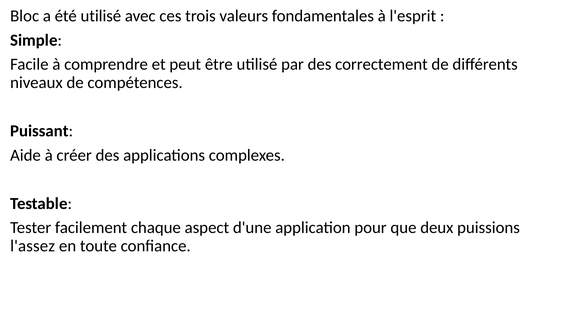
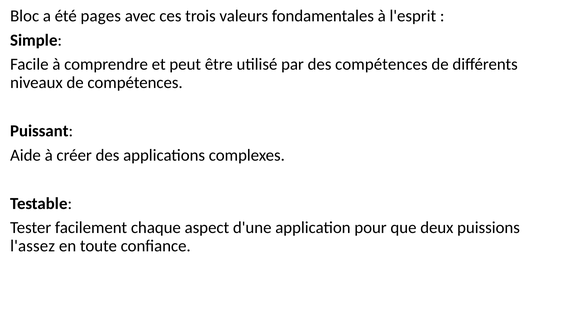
été utilisé: utilisé -> pages
des correctement: correctement -> compétences
